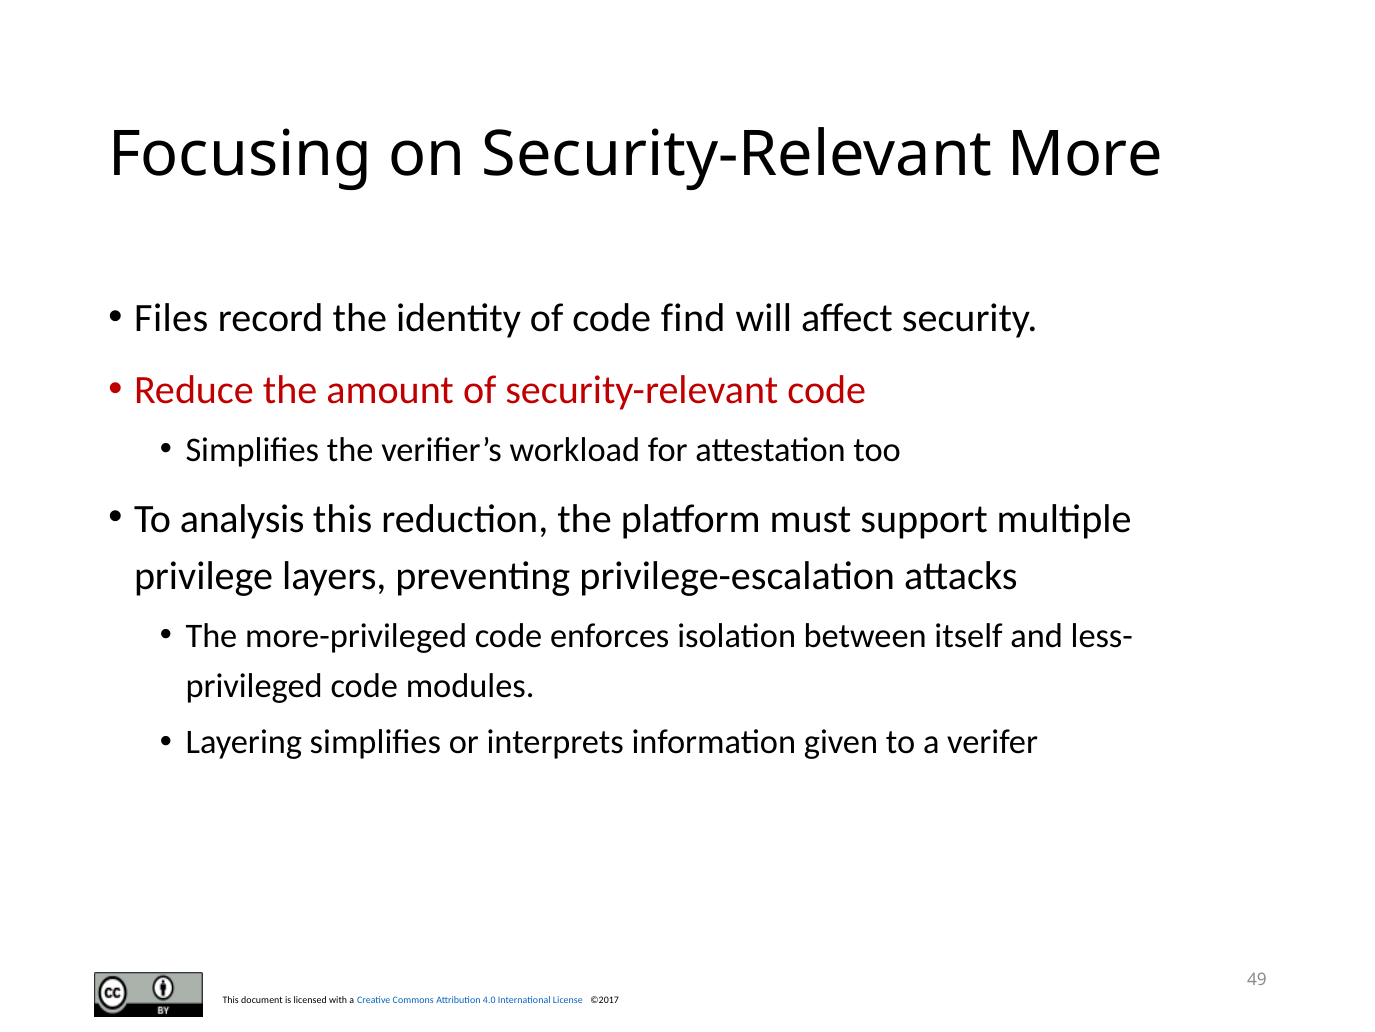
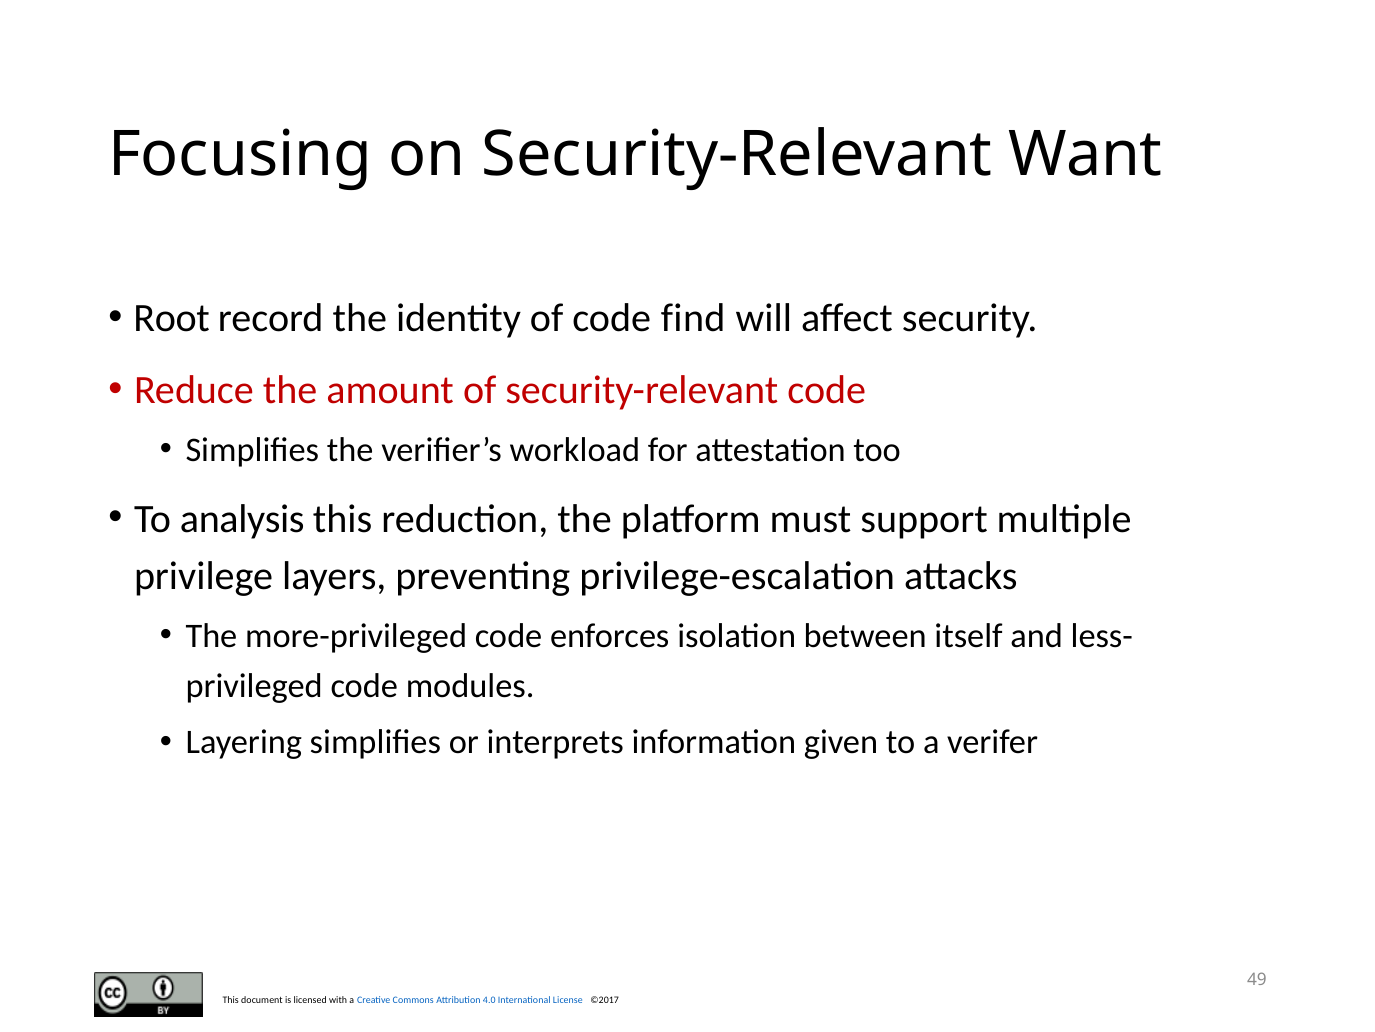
More: More -> Want
Files: Files -> Root
